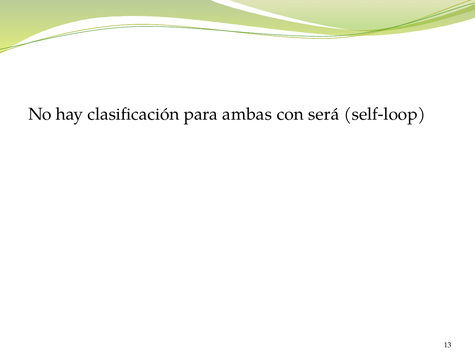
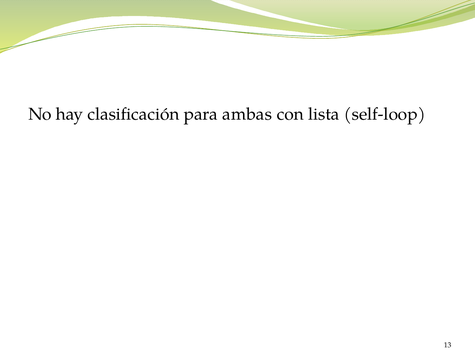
será: será -> lista
